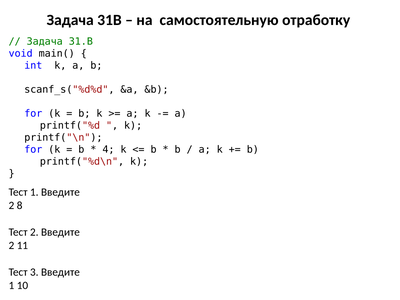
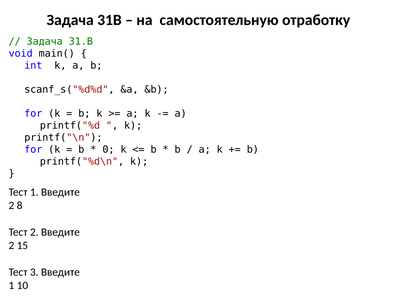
4: 4 -> 0
11: 11 -> 15
